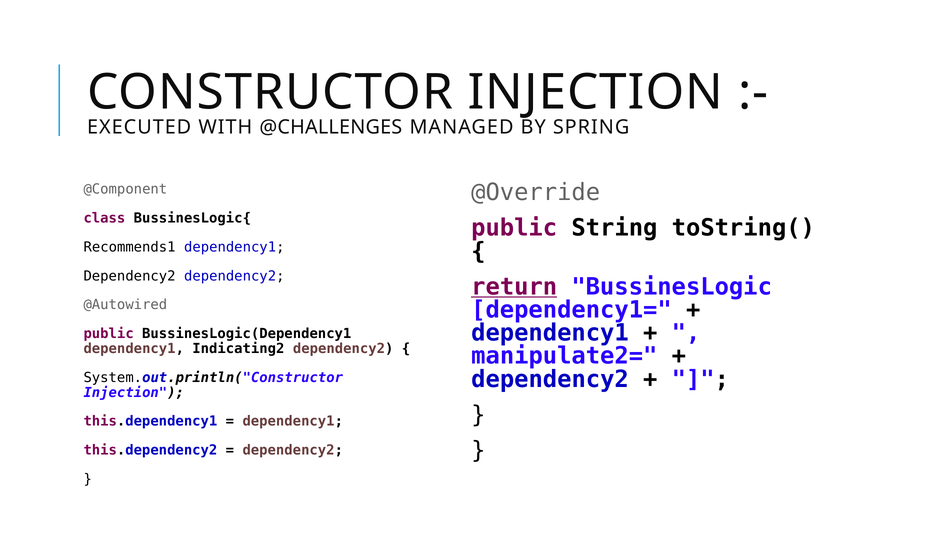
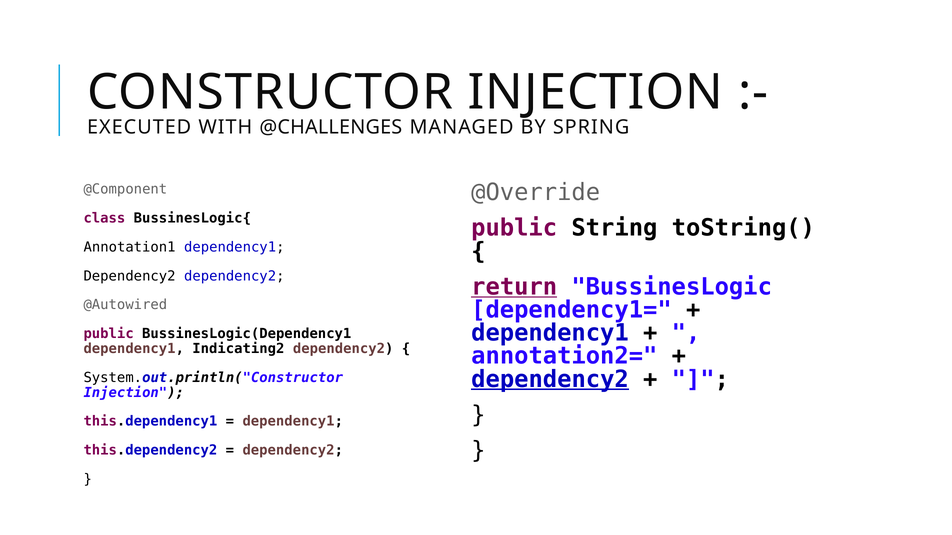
Recommends1: Recommends1 -> Annotation1
manipulate2=: manipulate2= -> annotation2=
dependency2 at (550, 380) underline: none -> present
